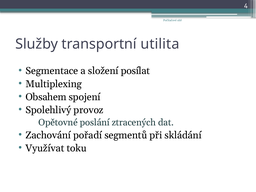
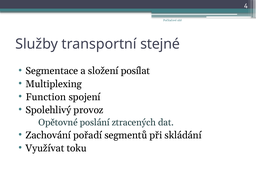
utilita: utilita -> stejné
Obsahem: Obsahem -> Function
